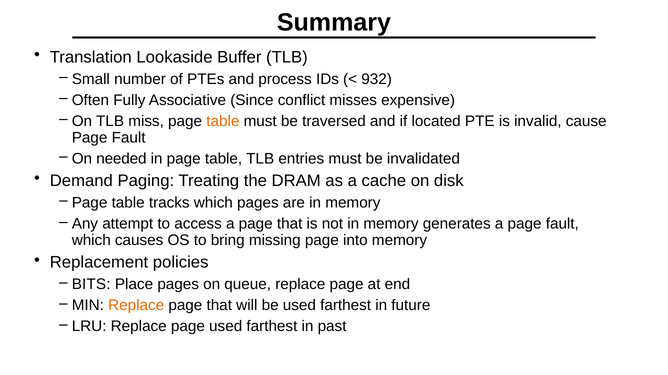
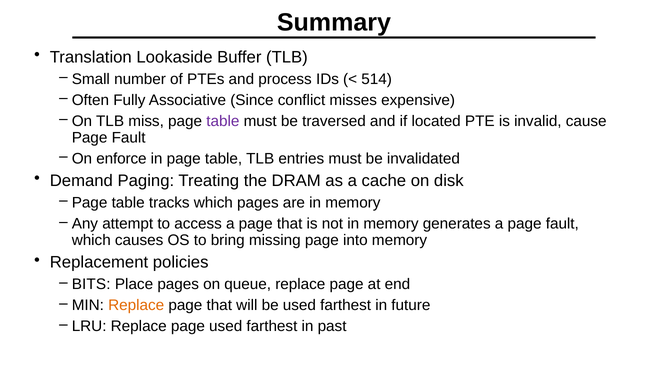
932: 932 -> 514
table at (223, 121) colour: orange -> purple
needed: needed -> enforce
